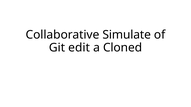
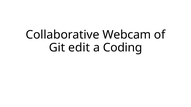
Simulate: Simulate -> Webcam
Cloned: Cloned -> Coding
